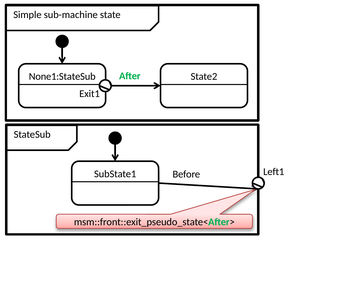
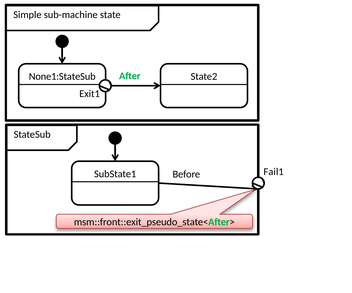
Left1: Left1 -> Fail1
